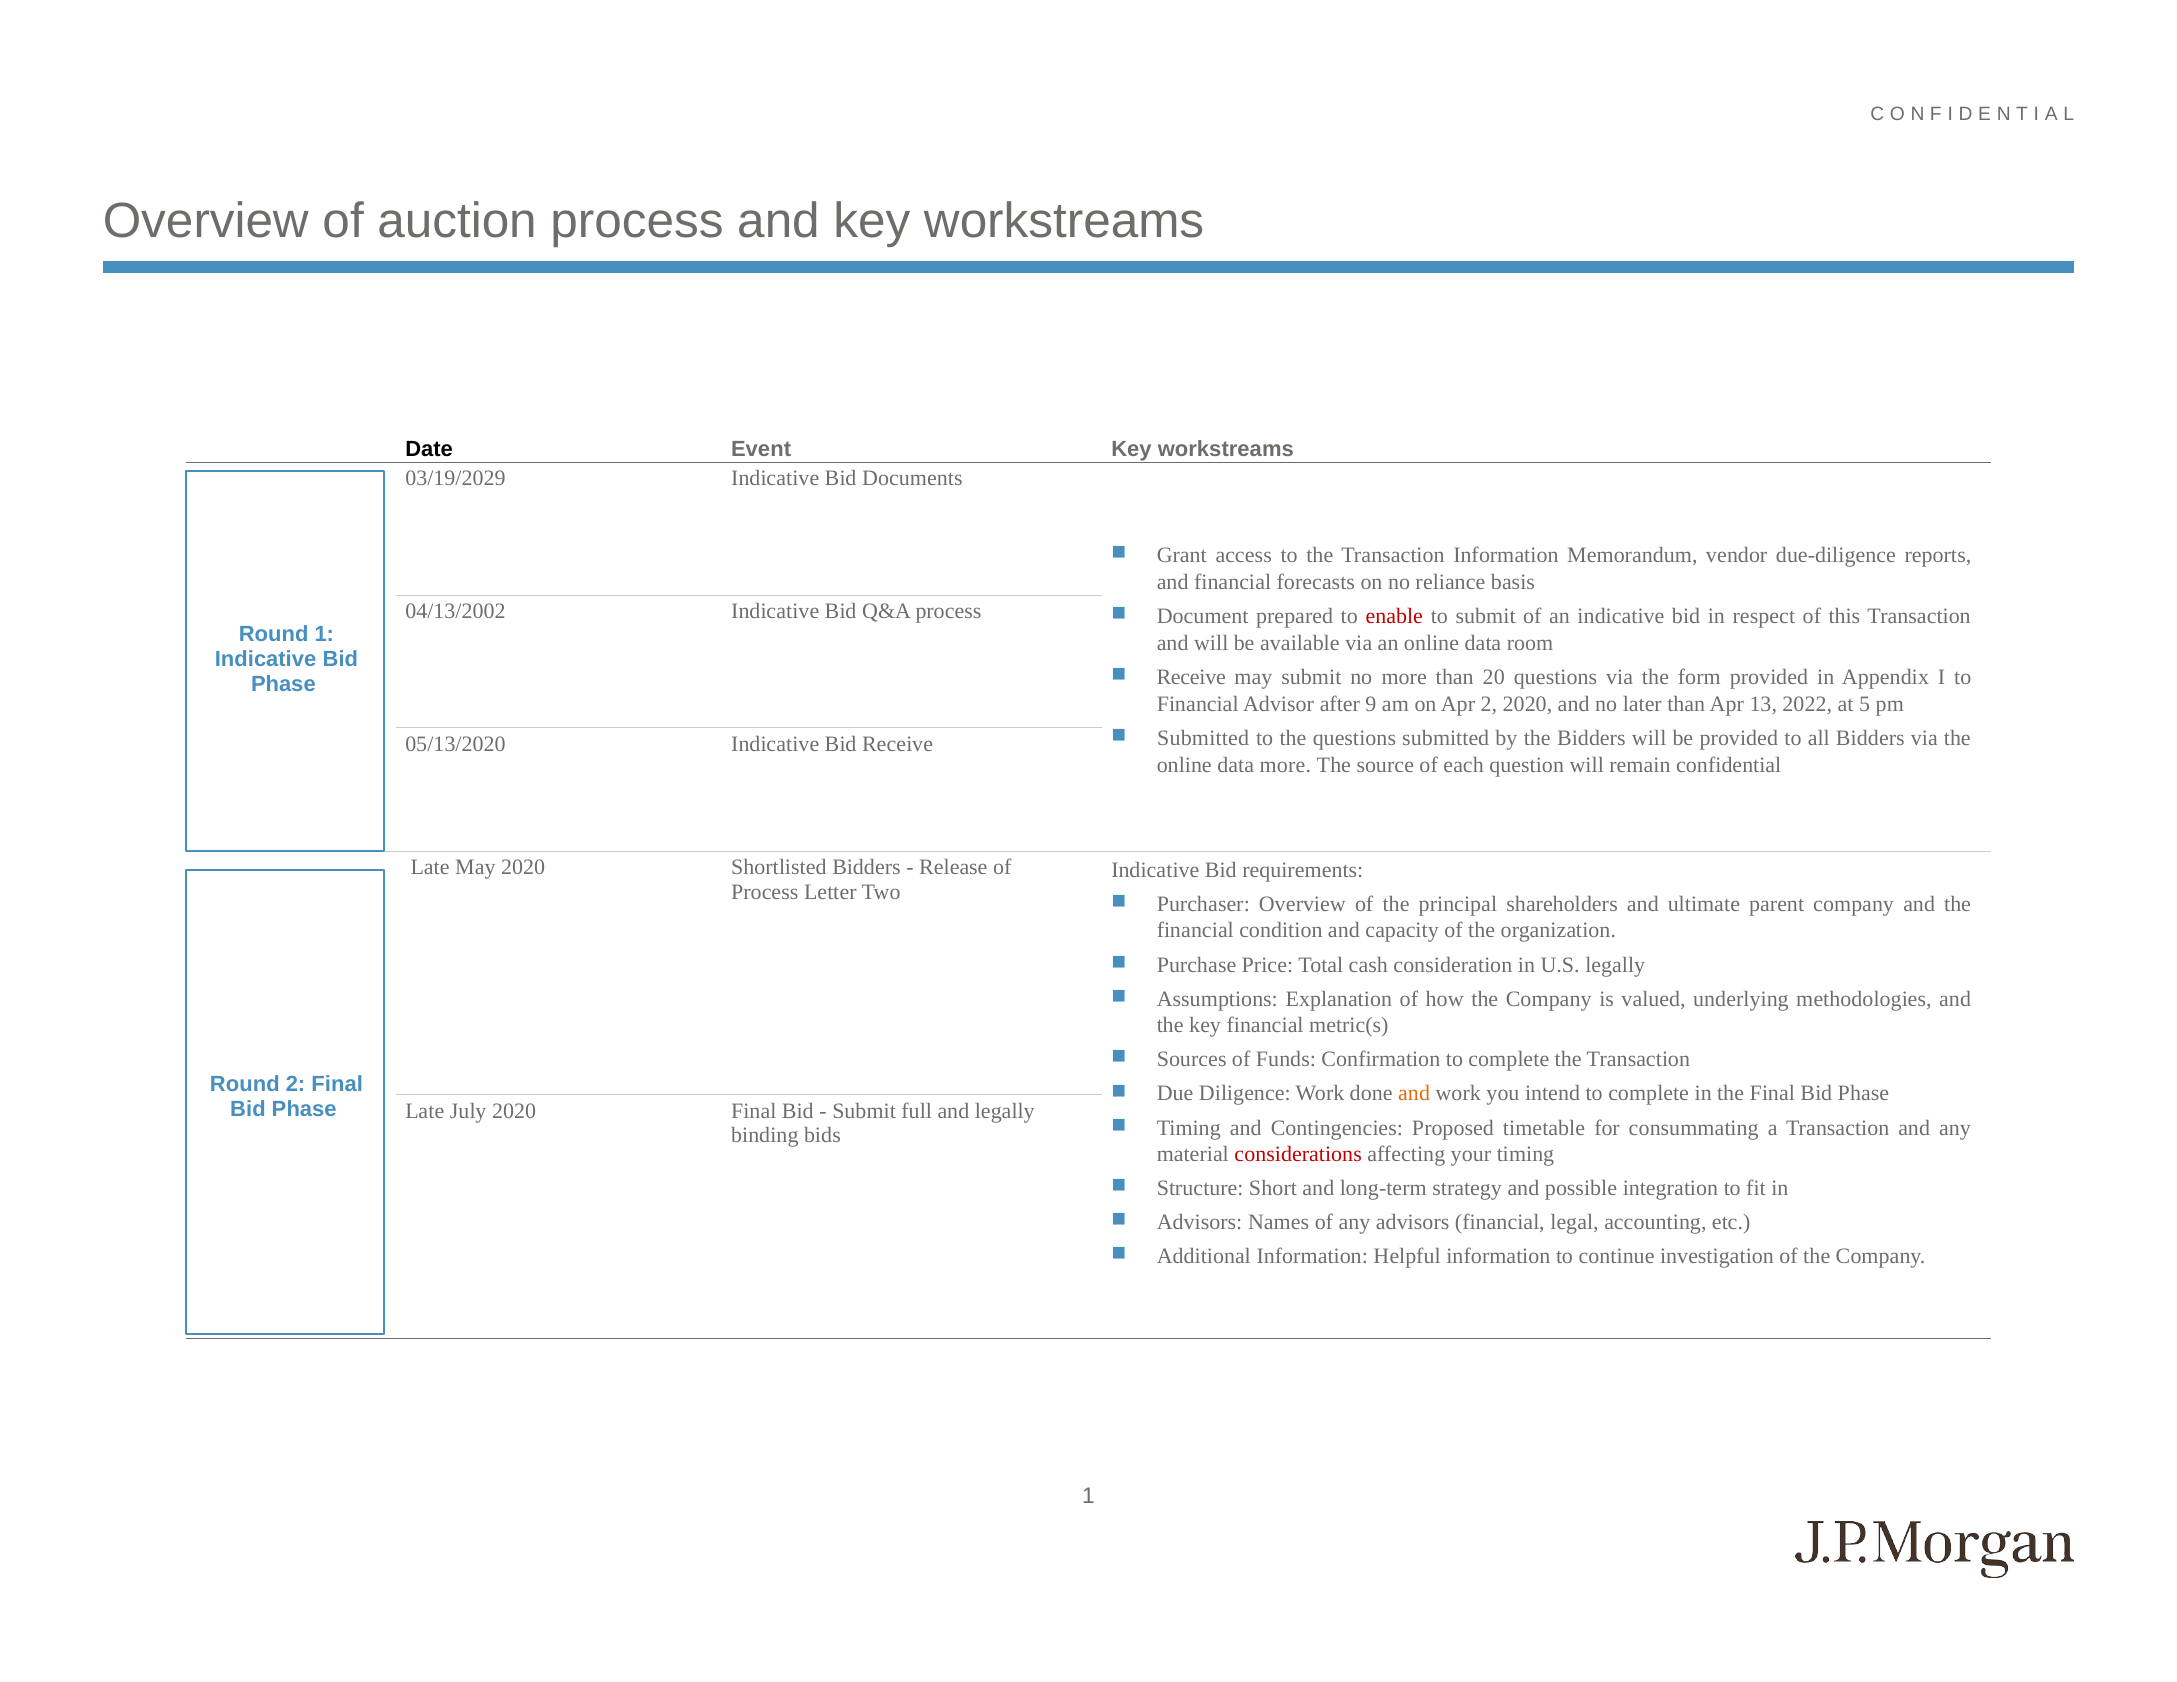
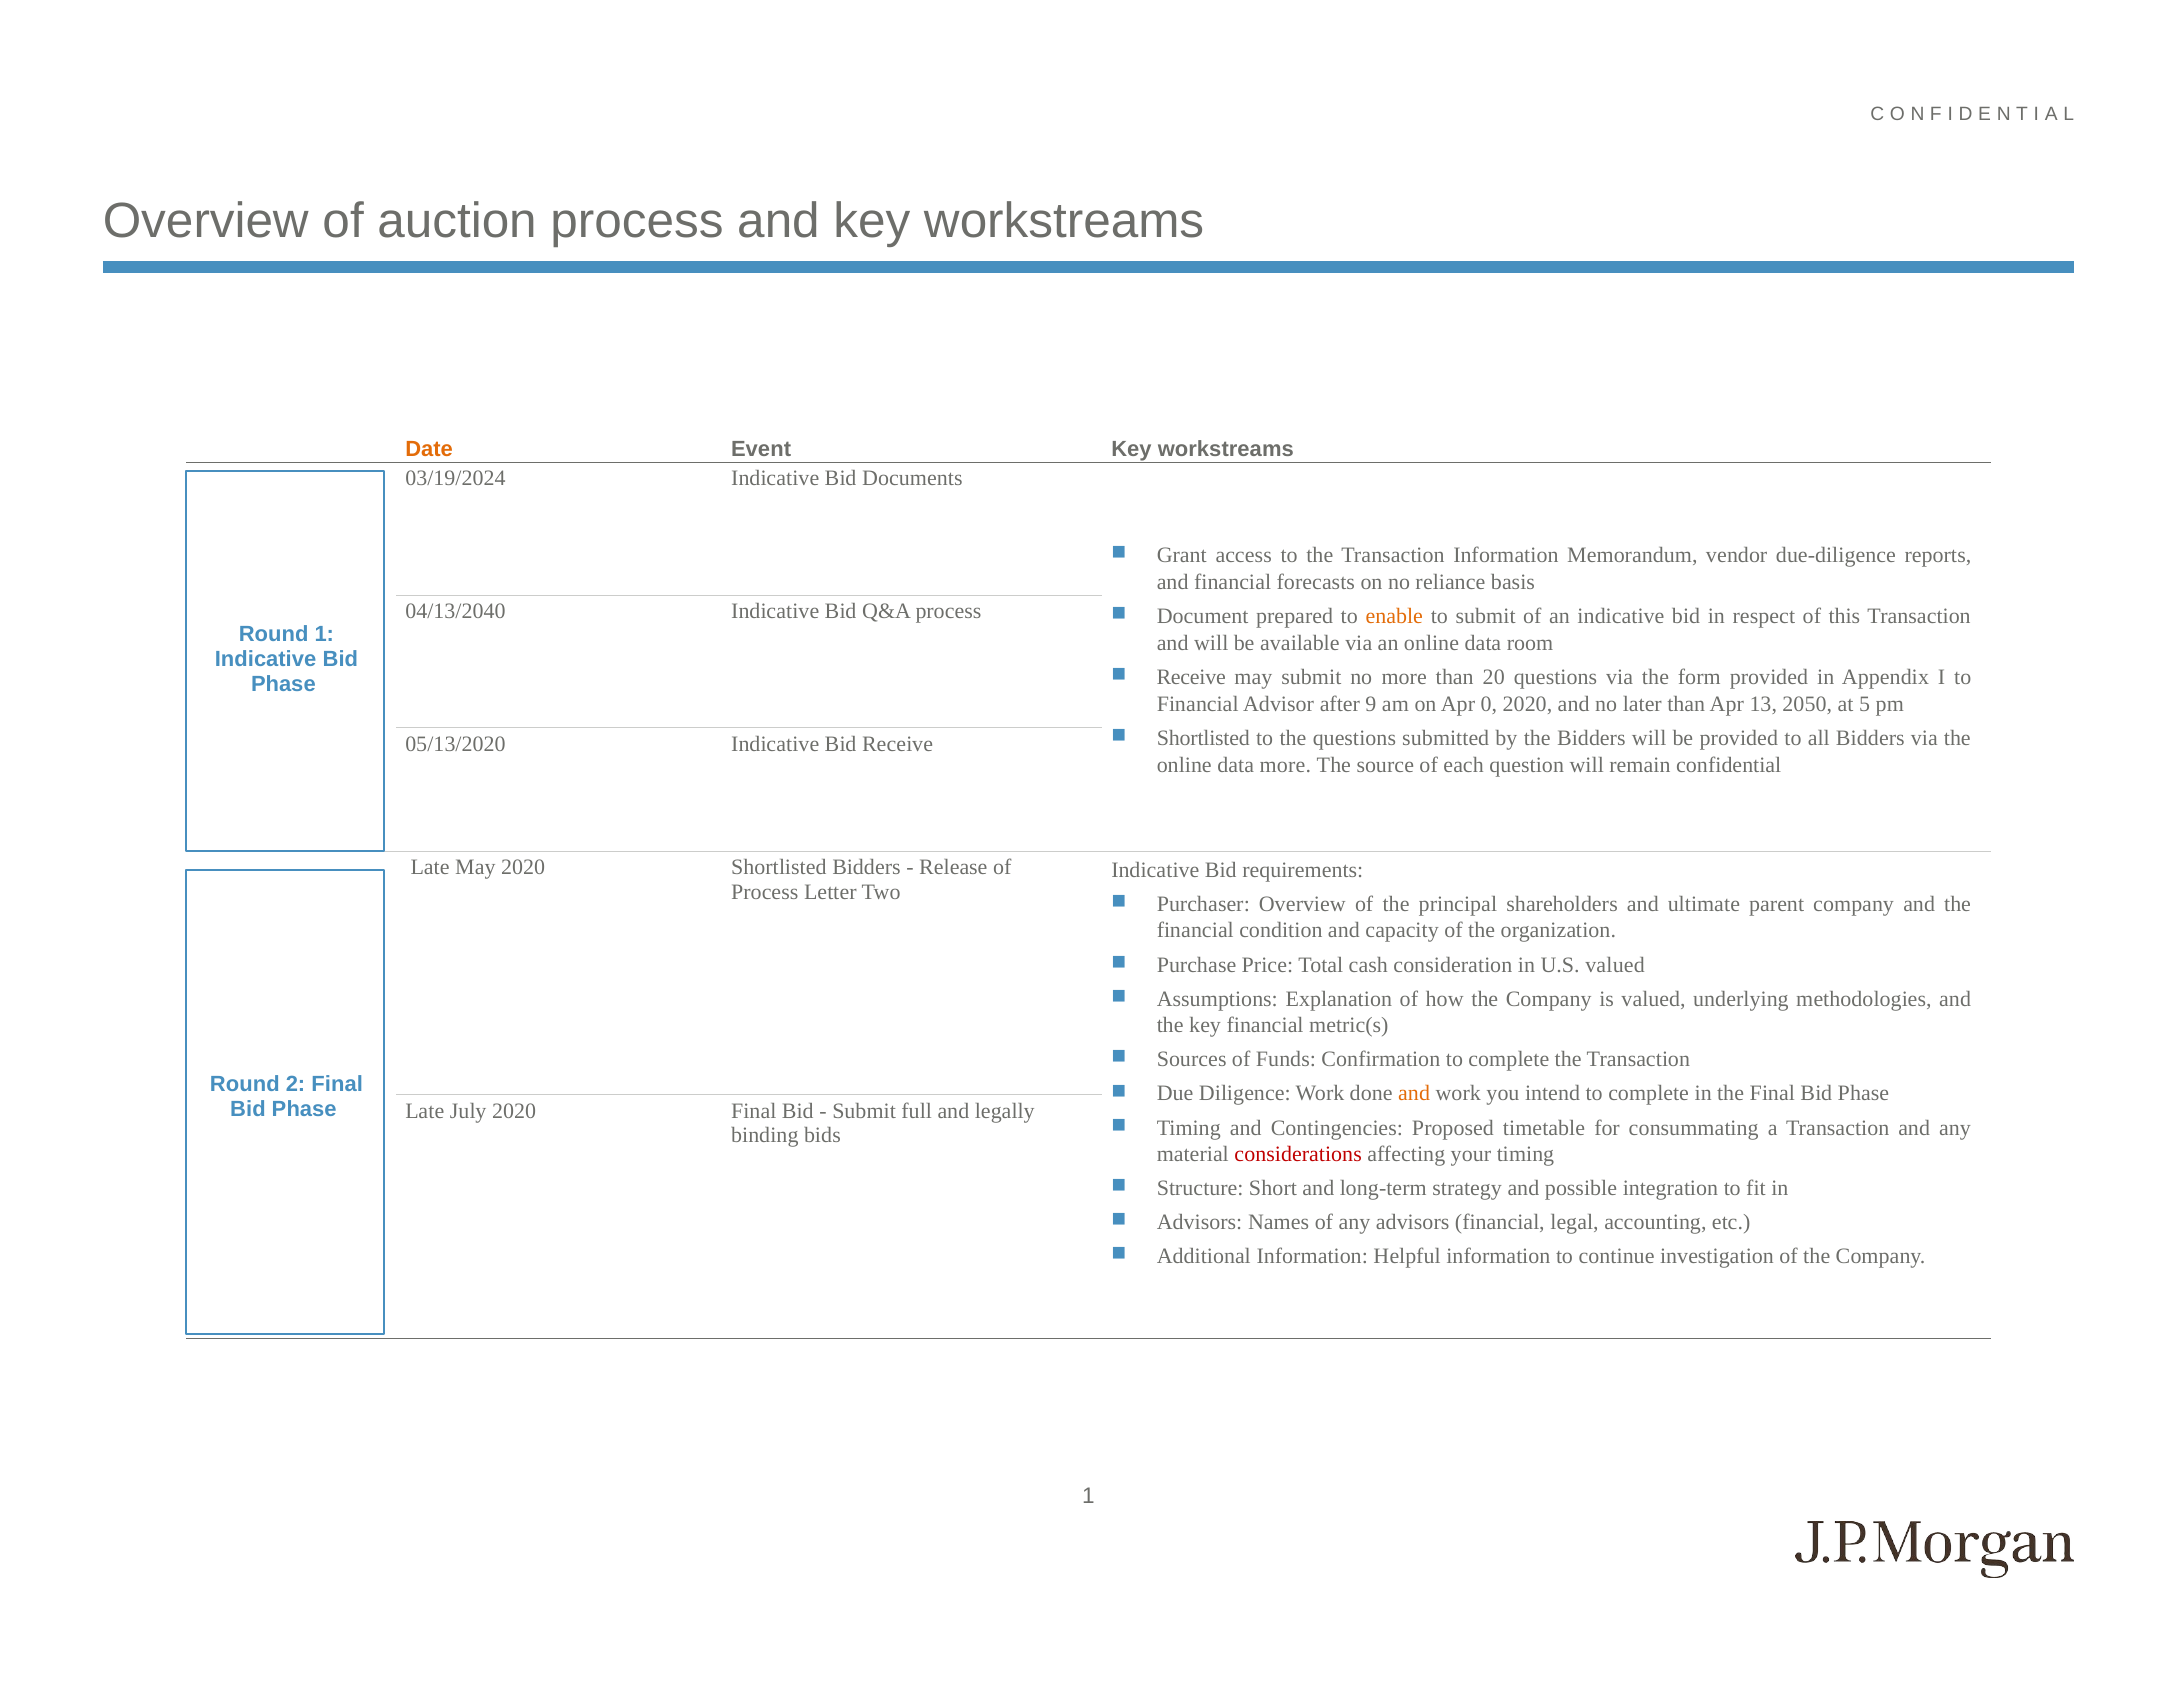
Date colour: black -> orange
03/19/2029: 03/19/2029 -> 03/19/2024
04/13/2002: 04/13/2002 -> 04/13/2040
enable colour: red -> orange
Apr 2: 2 -> 0
2022: 2022 -> 2050
Submitted at (1203, 738): Submitted -> Shortlisted
U.S legally: legally -> valued
